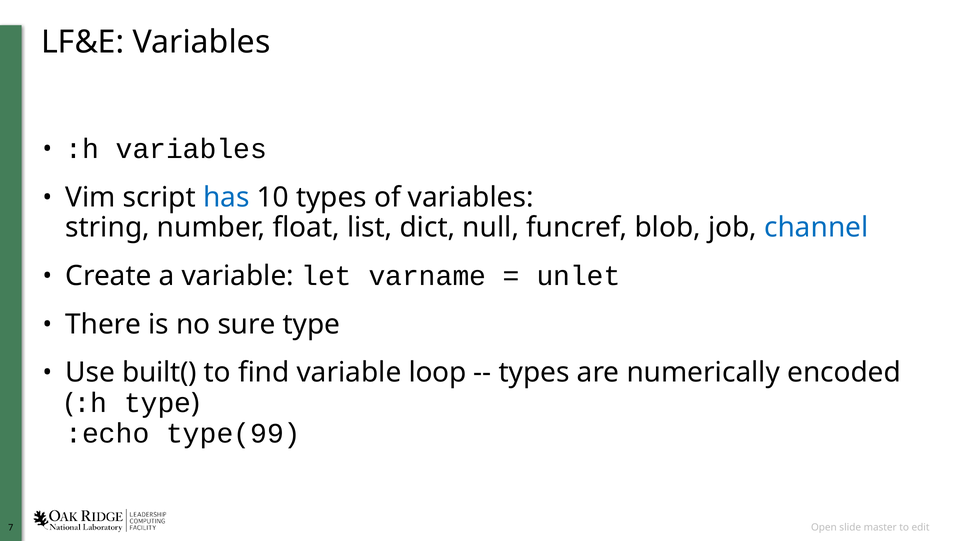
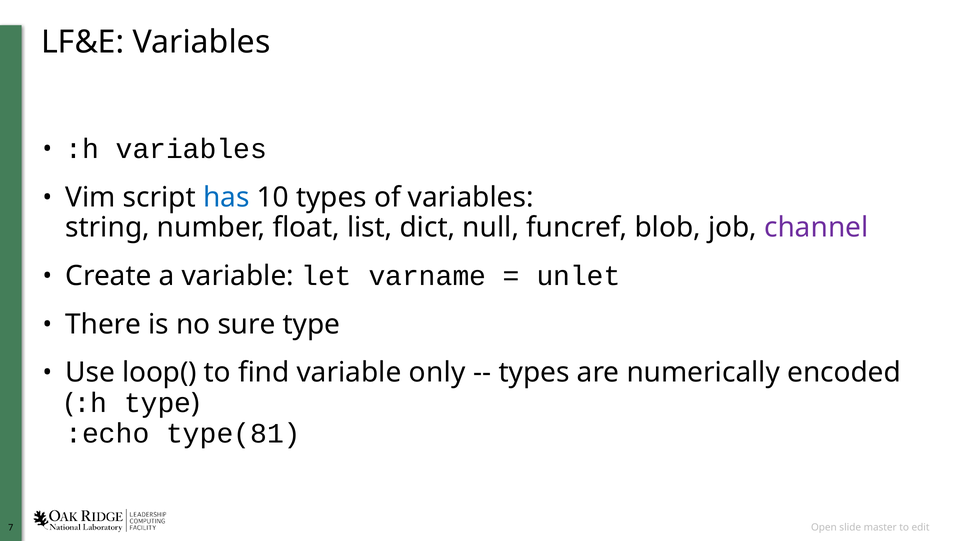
channel colour: blue -> purple
built(: built( -> loop(
loop: loop -> only
type(99: type(99 -> type(81
